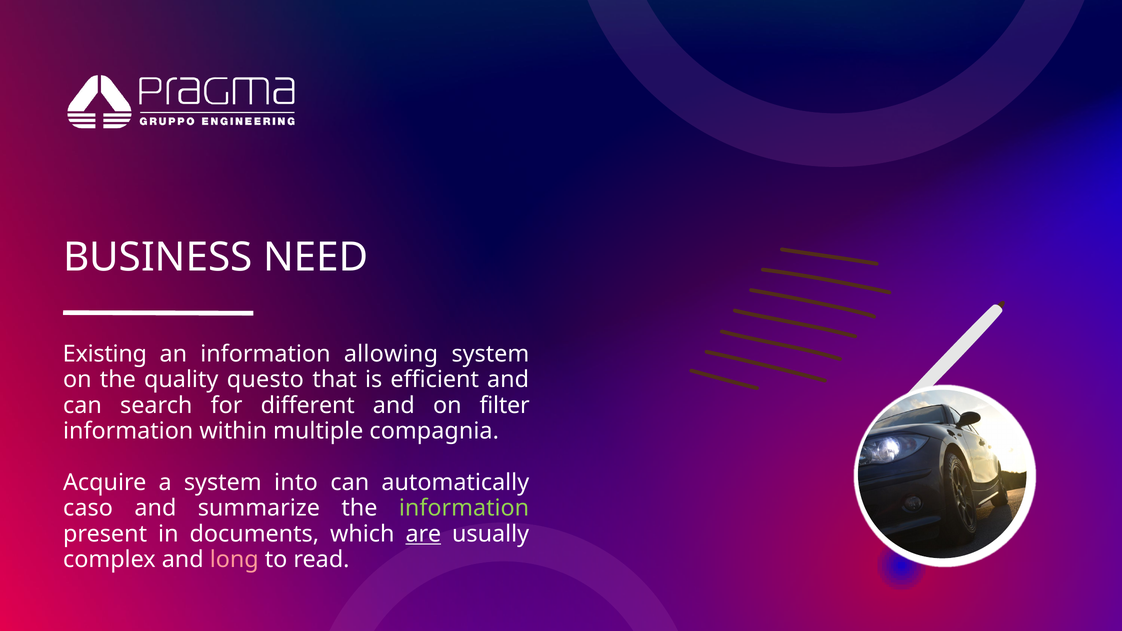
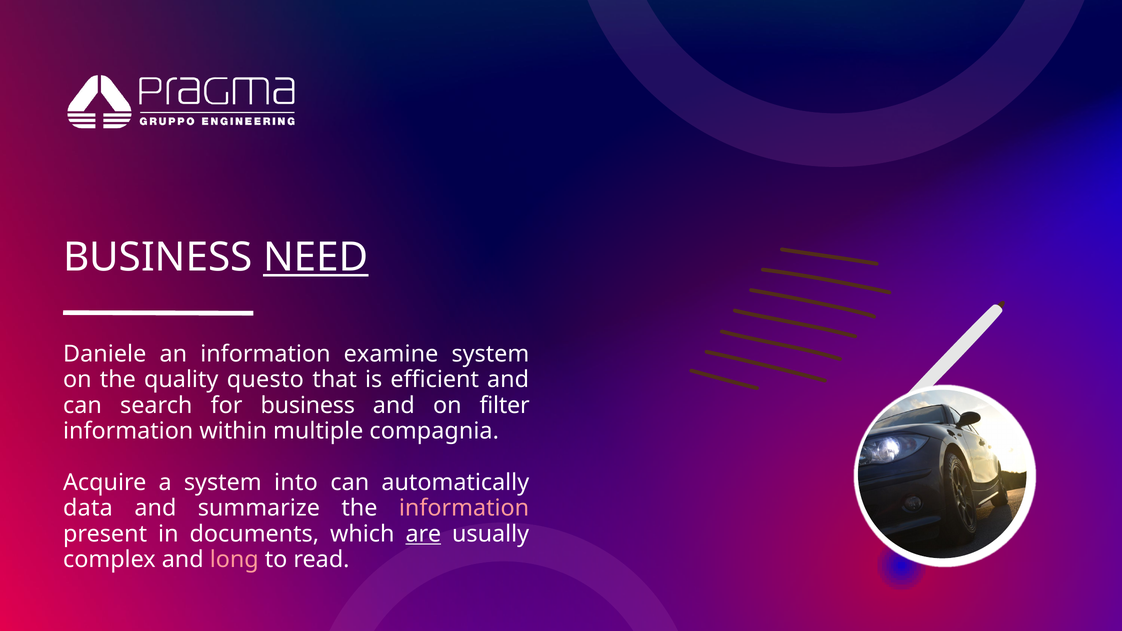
NEED underline: none -> present
Existing: Existing -> Daniele
allowing: allowing -> examine
for different: different -> business
caso: caso -> data
information at (464, 508) colour: light green -> pink
